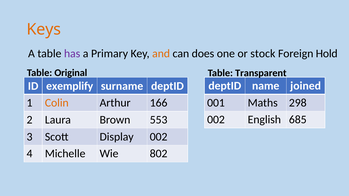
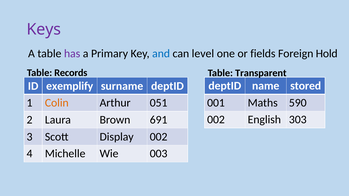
Keys colour: orange -> purple
and colour: orange -> blue
does: does -> level
stock: stock -> fields
Original: Original -> Records
joined: joined -> stored
298: 298 -> 590
166: 166 -> 051
685: 685 -> 303
553: 553 -> 691
802: 802 -> 003
